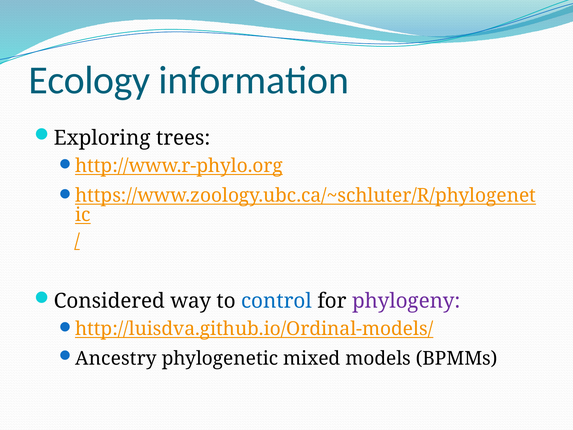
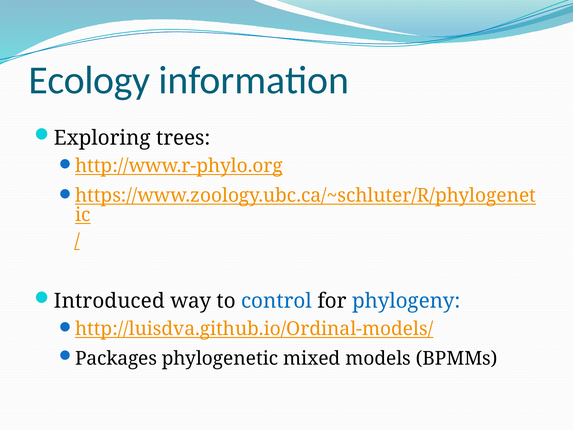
Considered: Considered -> Introduced
phylogeny colour: purple -> blue
Ancestry: Ancestry -> Packages
